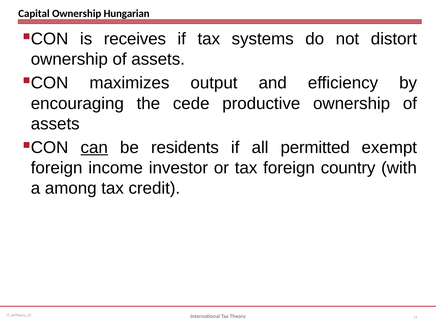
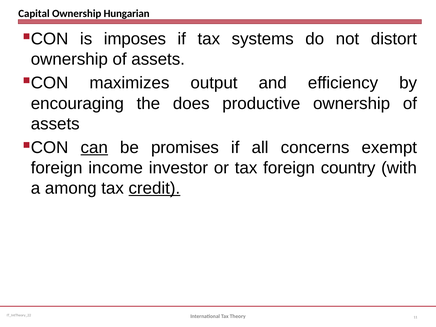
receives: receives -> imposes
cede: cede -> does
residents: residents -> promises
permitted: permitted -> concerns
credit underline: none -> present
